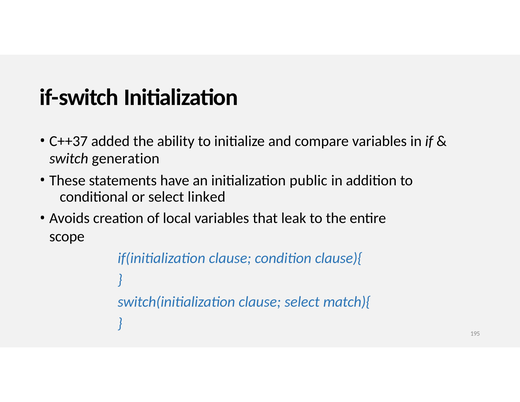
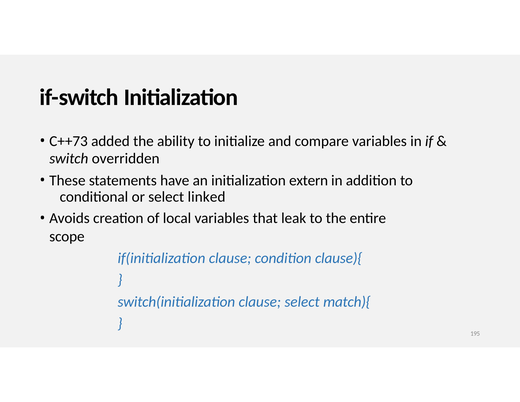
C++37: C++37 -> C++73
generation: generation -> overridden
public: public -> extern
